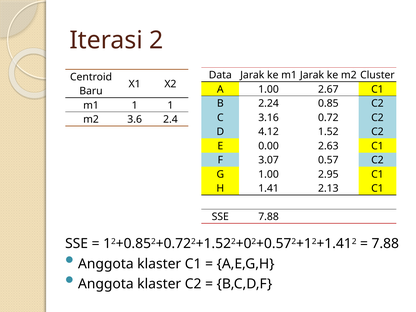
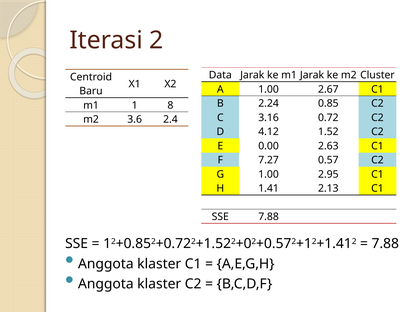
1 1: 1 -> 8
3.07: 3.07 -> 7.27
